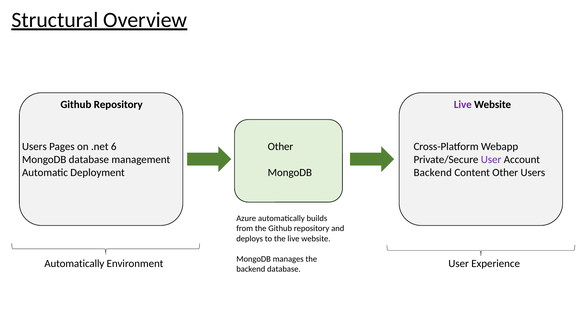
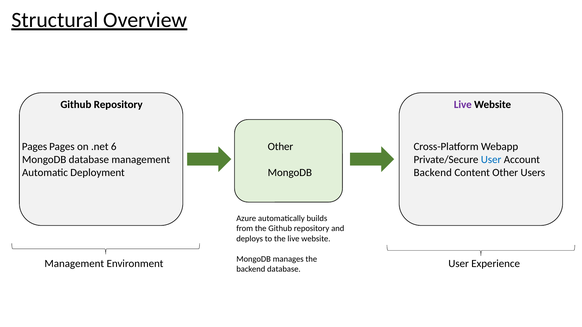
Users at (34, 147): Users -> Pages
User at (491, 160) colour: purple -> blue
Automatically at (74, 264): Automatically -> Management
